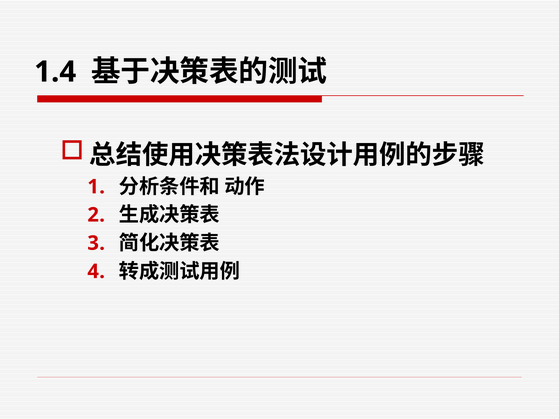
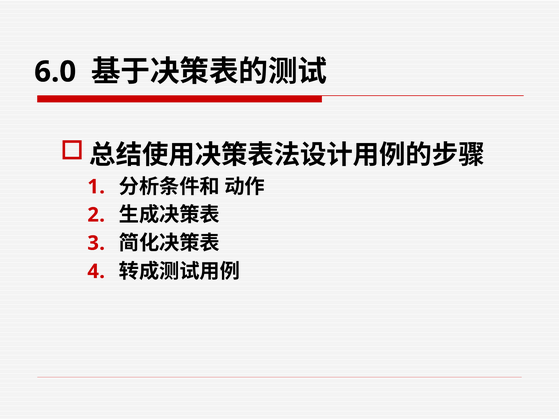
1.4: 1.4 -> 6.0
